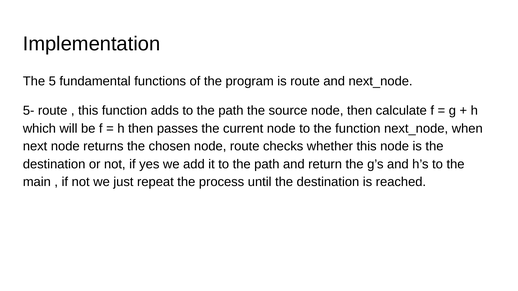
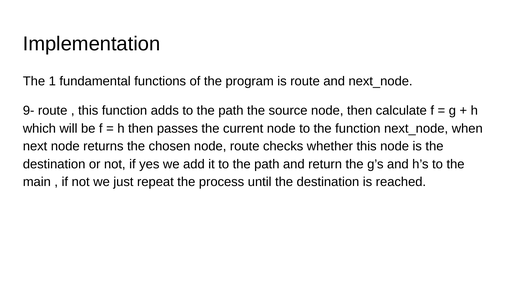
5: 5 -> 1
5-: 5- -> 9-
